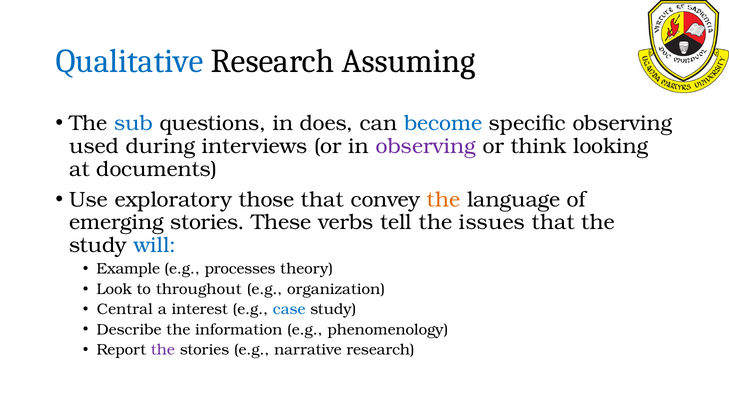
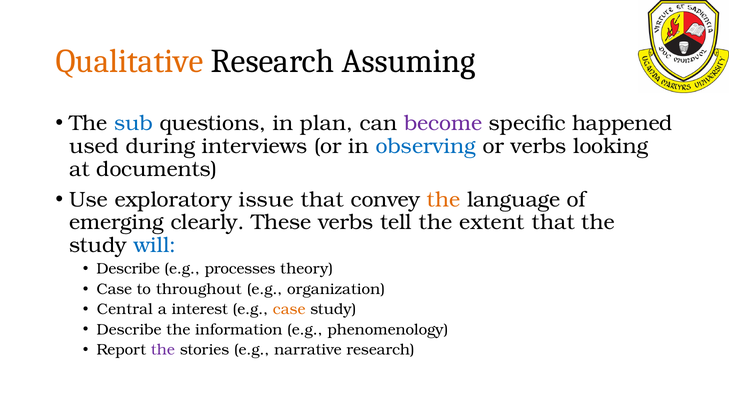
Qualitative colour: blue -> orange
does: does -> plan
become colour: blue -> purple
specific observing: observing -> happened
observing at (426, 146) colour: purple -> blue
or think: think -> verbs
those: those -> issue
emerging stories: stories -> clearly
issues: issues -> extent
Example at (128, 269): Example -> Describe
Look at (114, 289): Look -> Case
case at (289, 309) colour: blue -> orange
